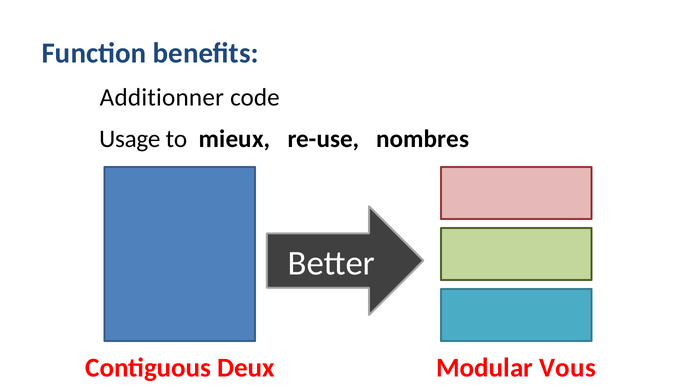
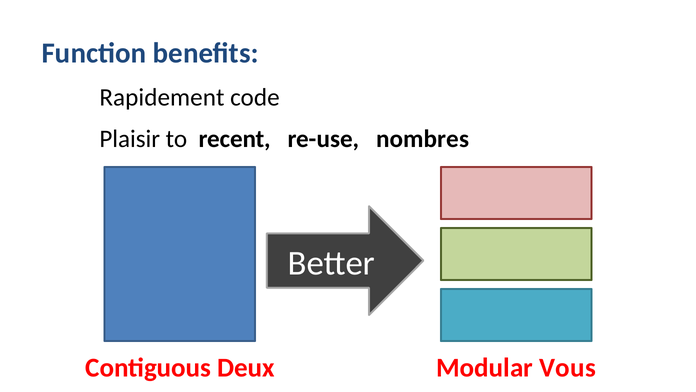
Additionner: Additionner -> Rapidement
Usage: Usage -> Plaisir
mieux: mieux -> recent
